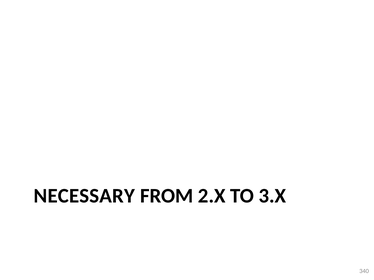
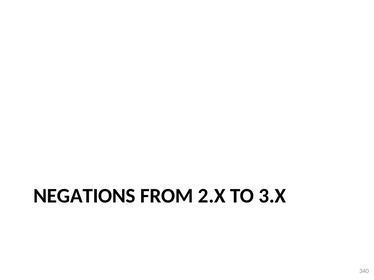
NECESSARY: NECESSARY -> NEGATIONS
